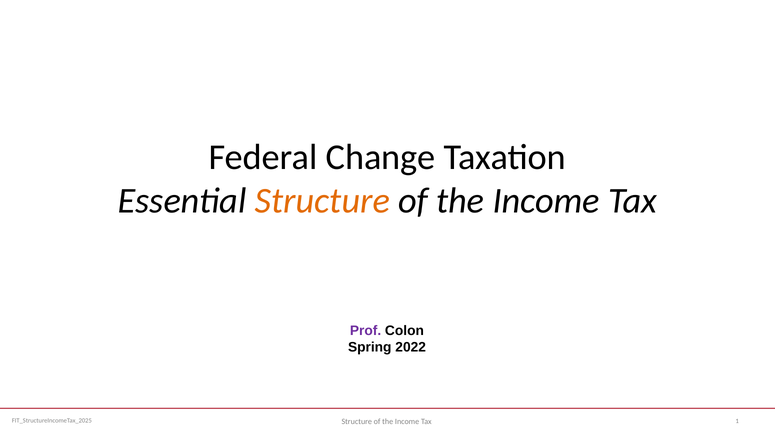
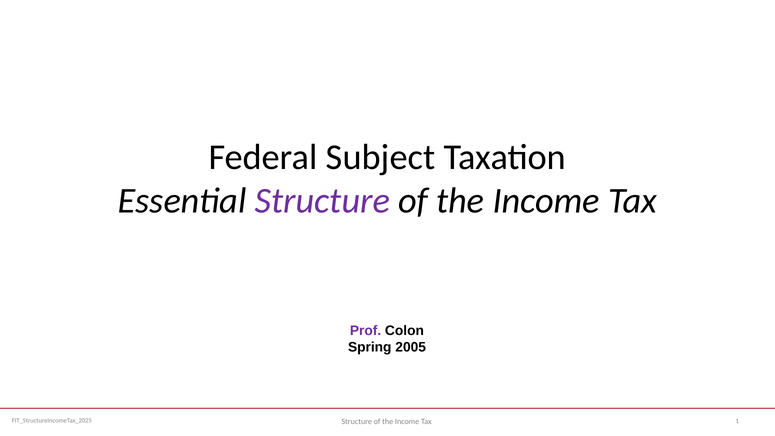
Change: Change -> Subject
Structure at (322, 201) colour: orange -> purple
2022: 2022 -> 2005
